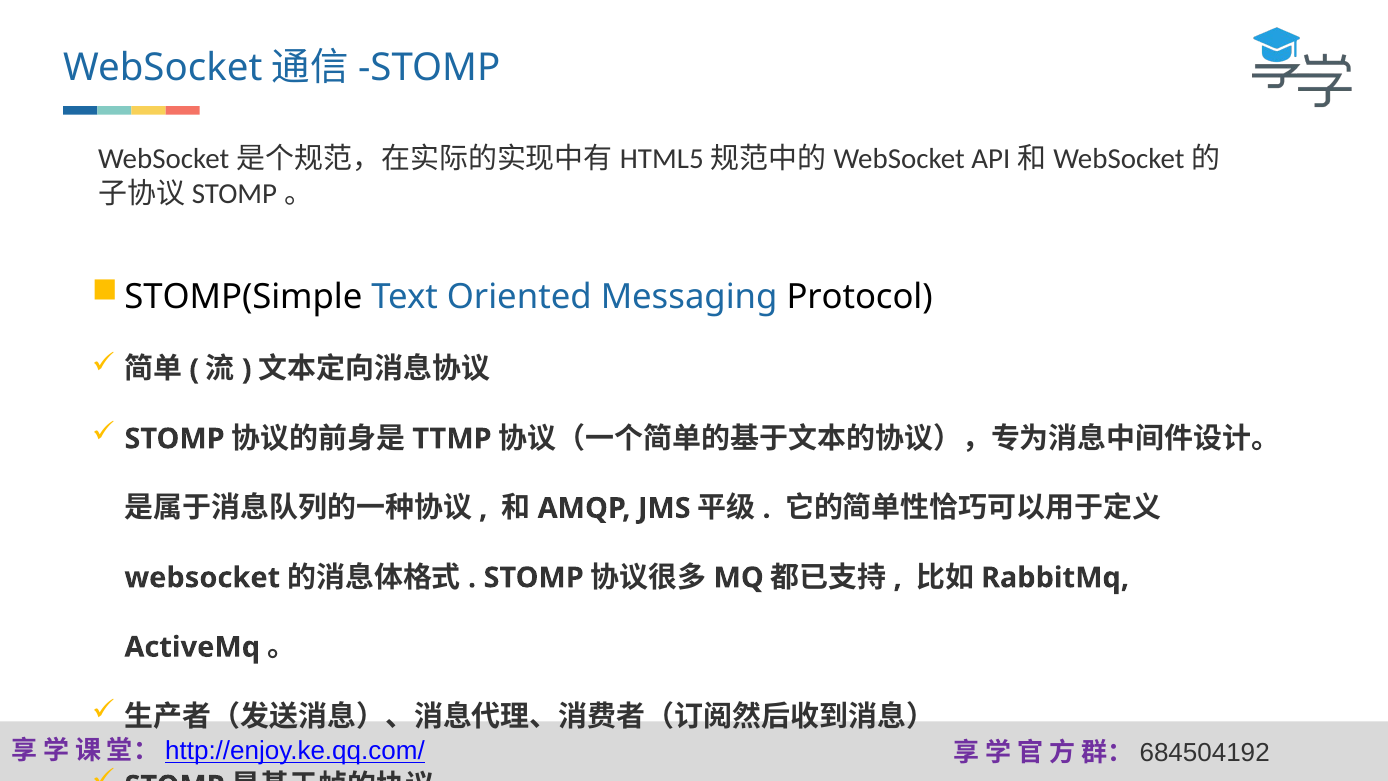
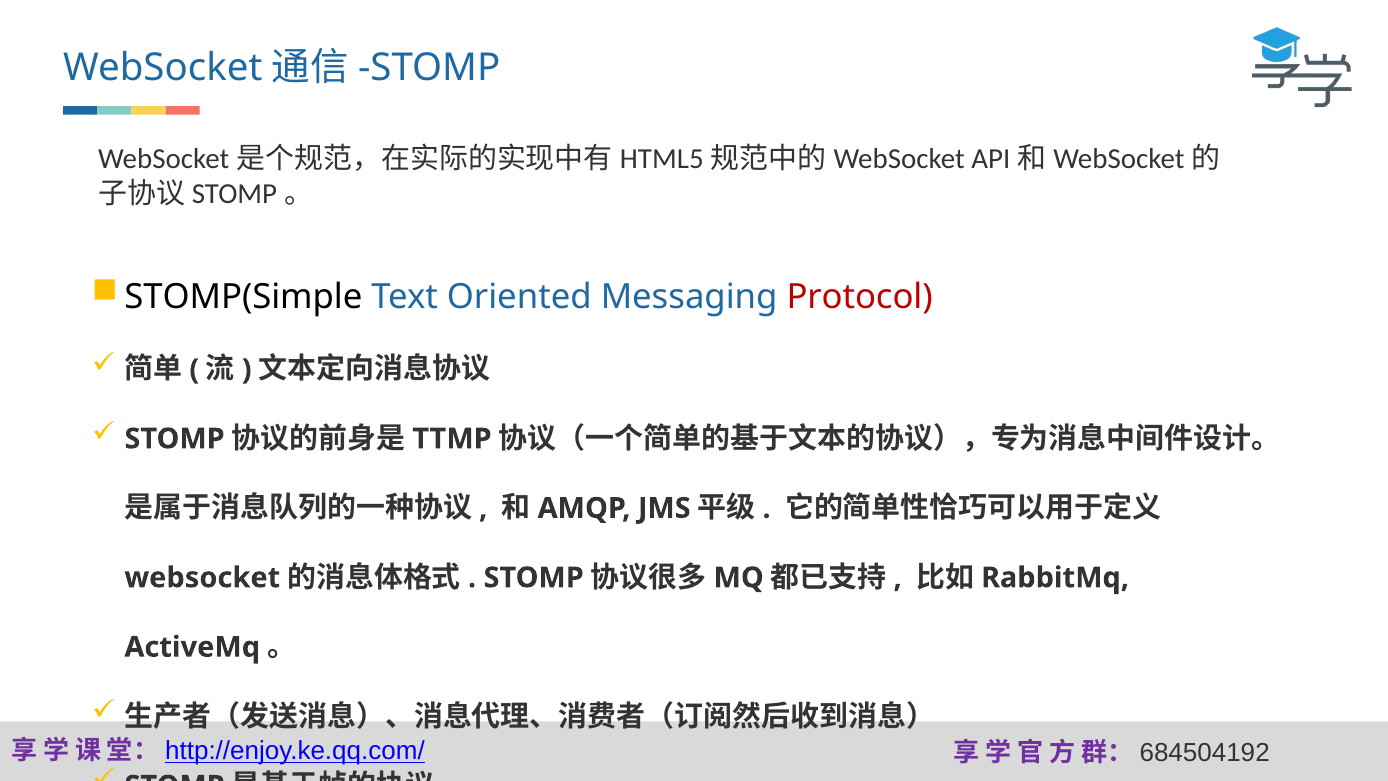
Protocol colour: black -> red
